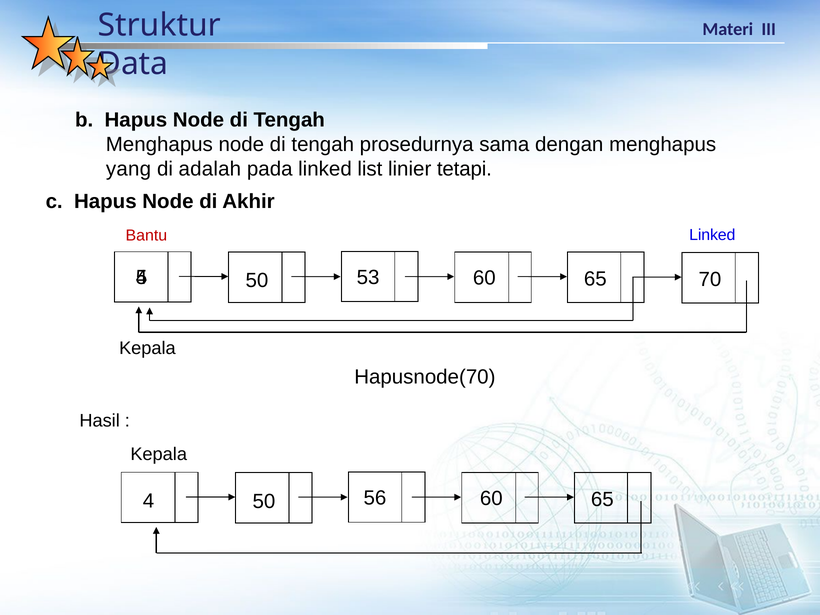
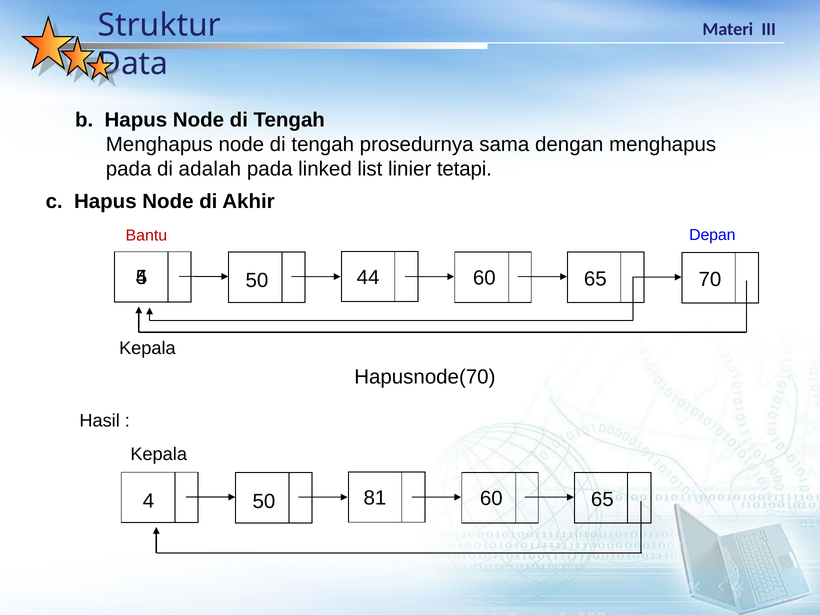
yang at (129, 169): yang -> pada
Linked at (712, 235): Linked -> Depan
53: 53 -> 44
56: 56 -> 81
